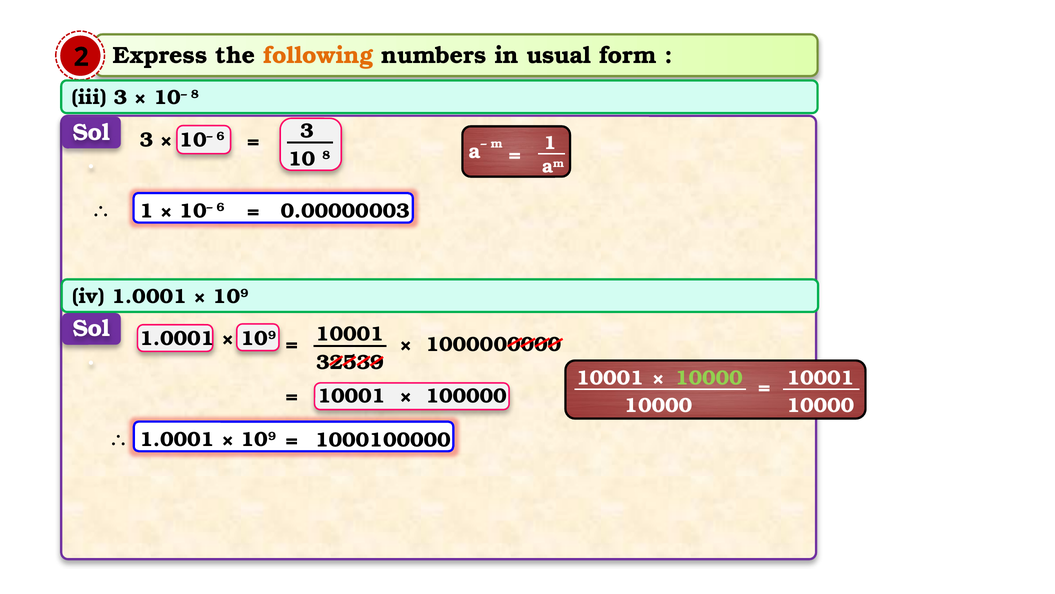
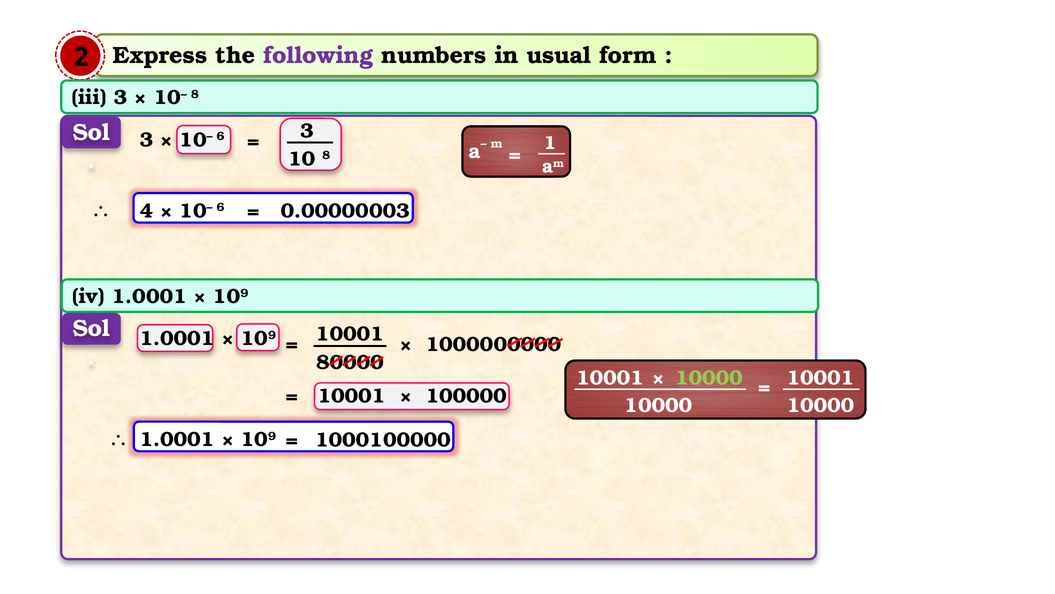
following colour: orange -> purple
1 at (146, 211): 1 -> 4
32539: 32539 -> 80000
